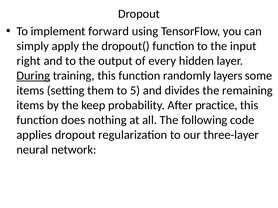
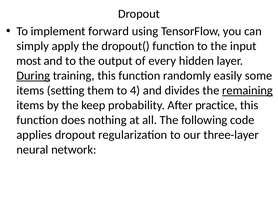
right: right -> most
layers: layers -> easily
5: 5 -> 4
remaining underline: none -> present
